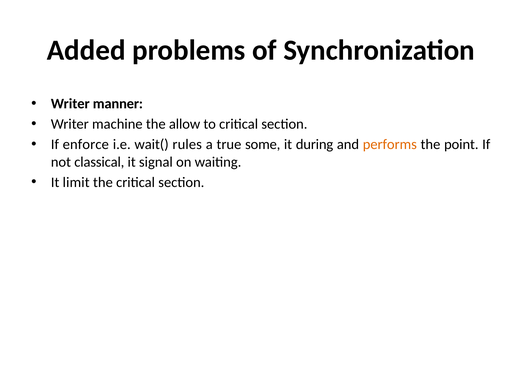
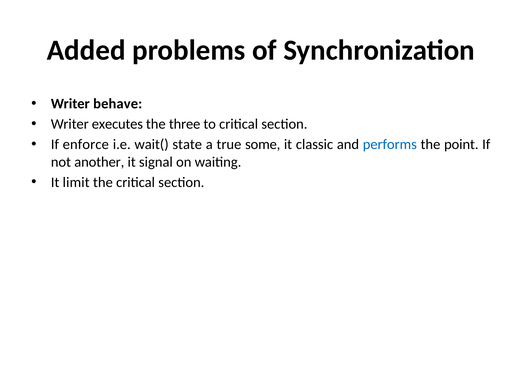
manner: manner -> behave
machine: machine -> executes
allow: allow -> three
rules: rules -> state
during: during -> classic
performs colour: orange -> blue
classical: classical -> another
